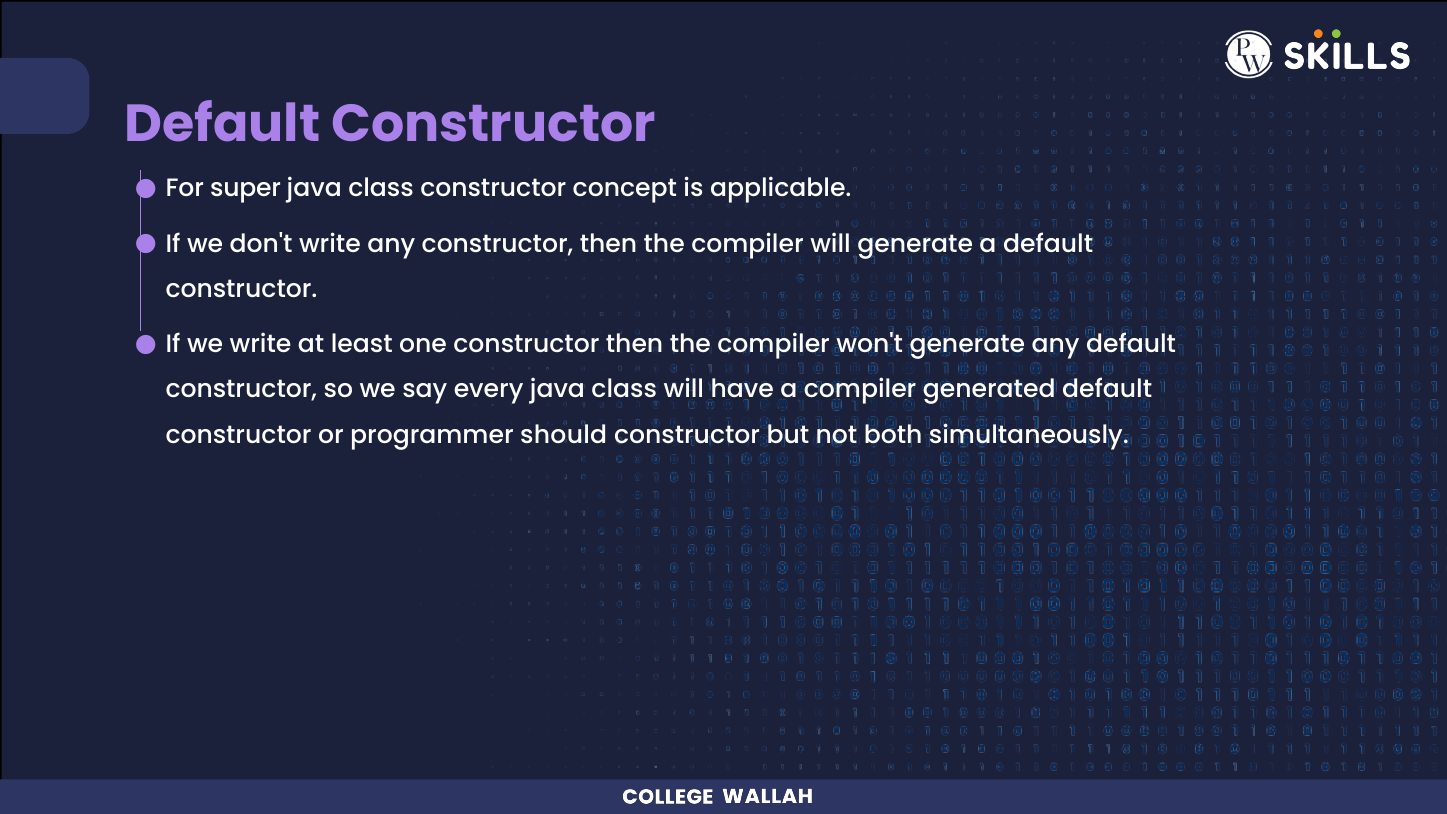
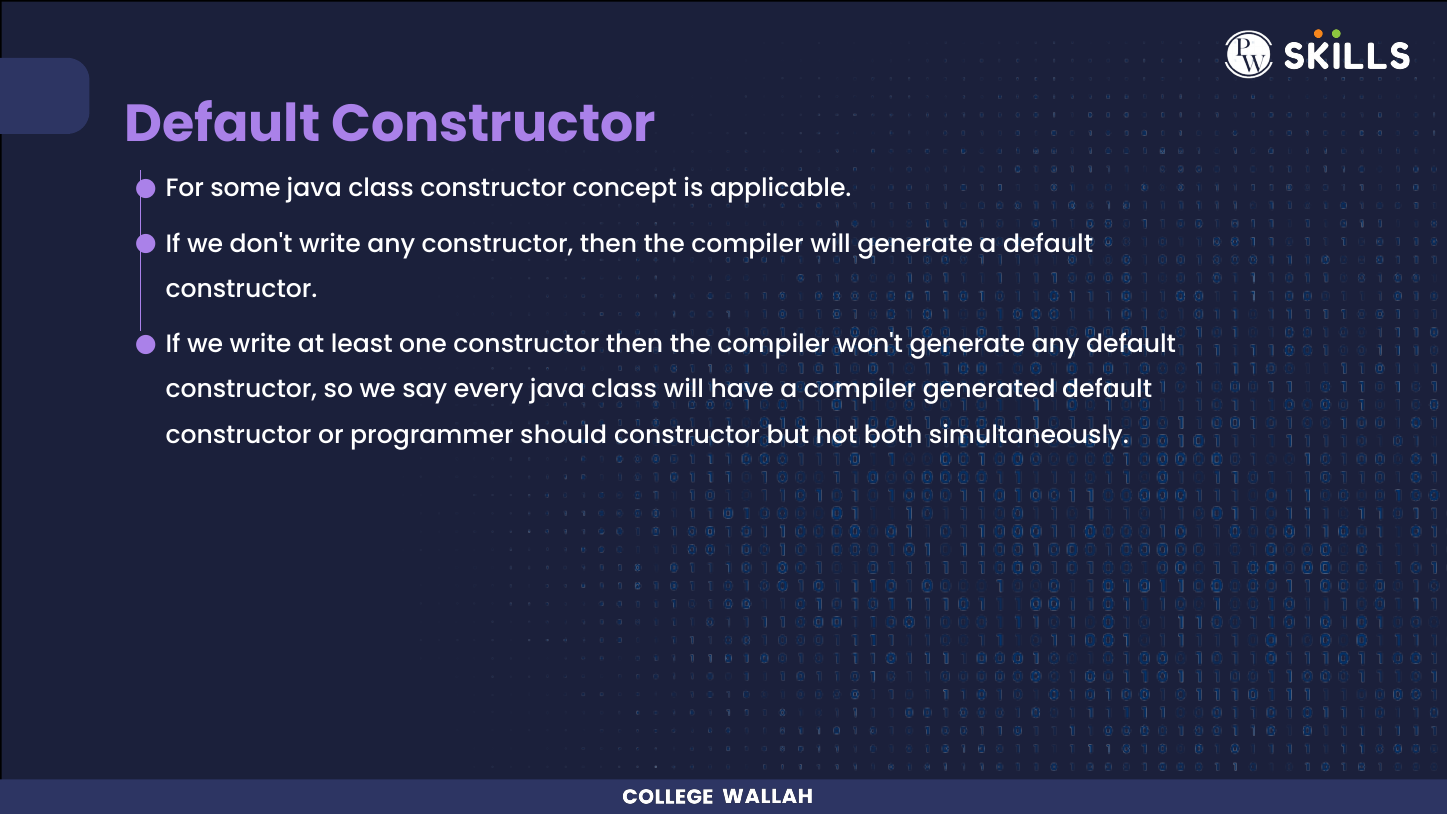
super: super -> some
